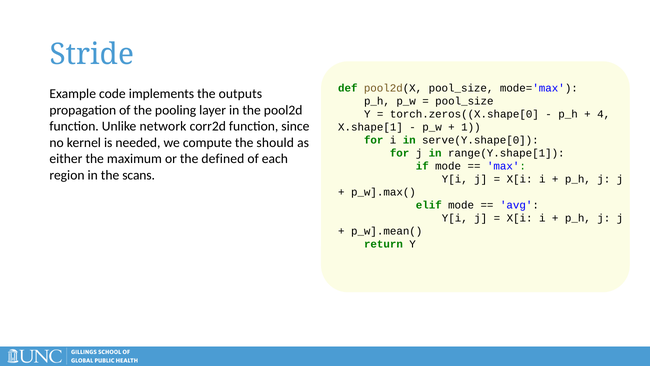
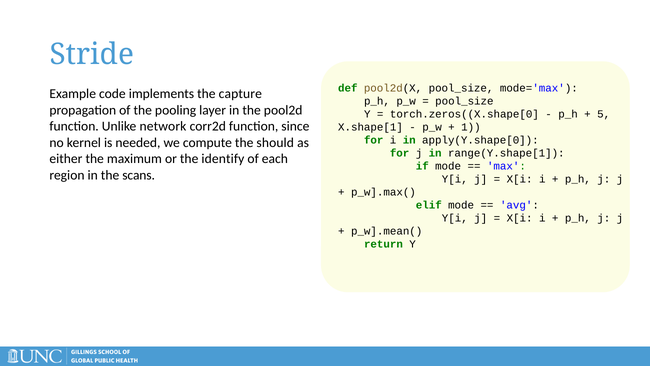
outputs: outputs -> capture
4: 4 -> 5
serve(Y.shape[0: serve(Y.shape[0 -> apply(Y.shape[0
defined: defined -> identify
